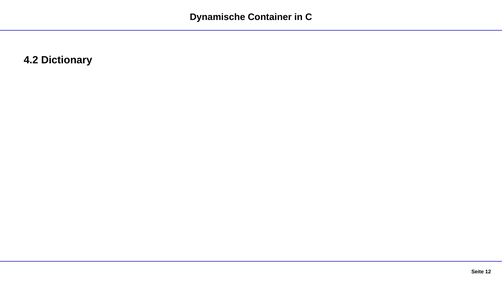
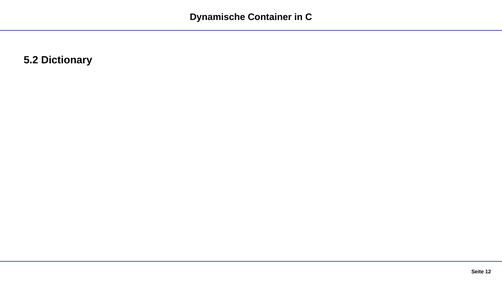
4.2: 4.2 -> 5.2
